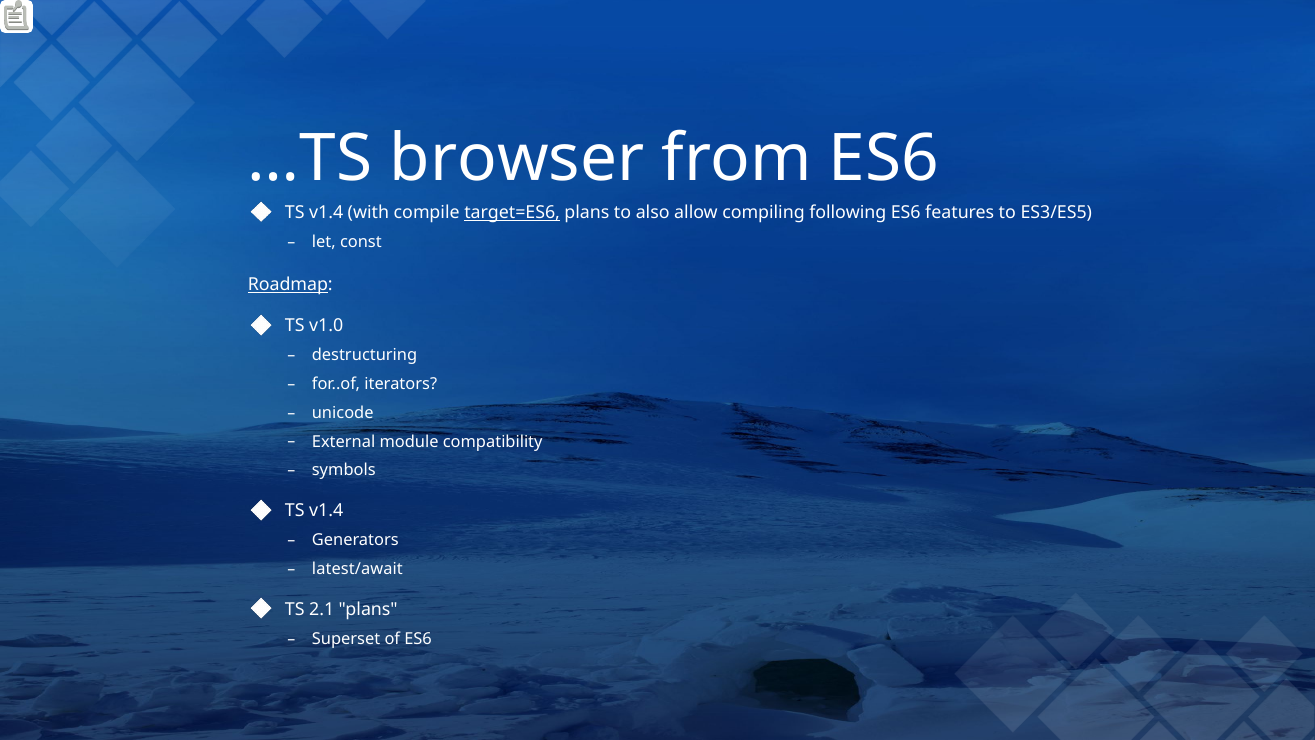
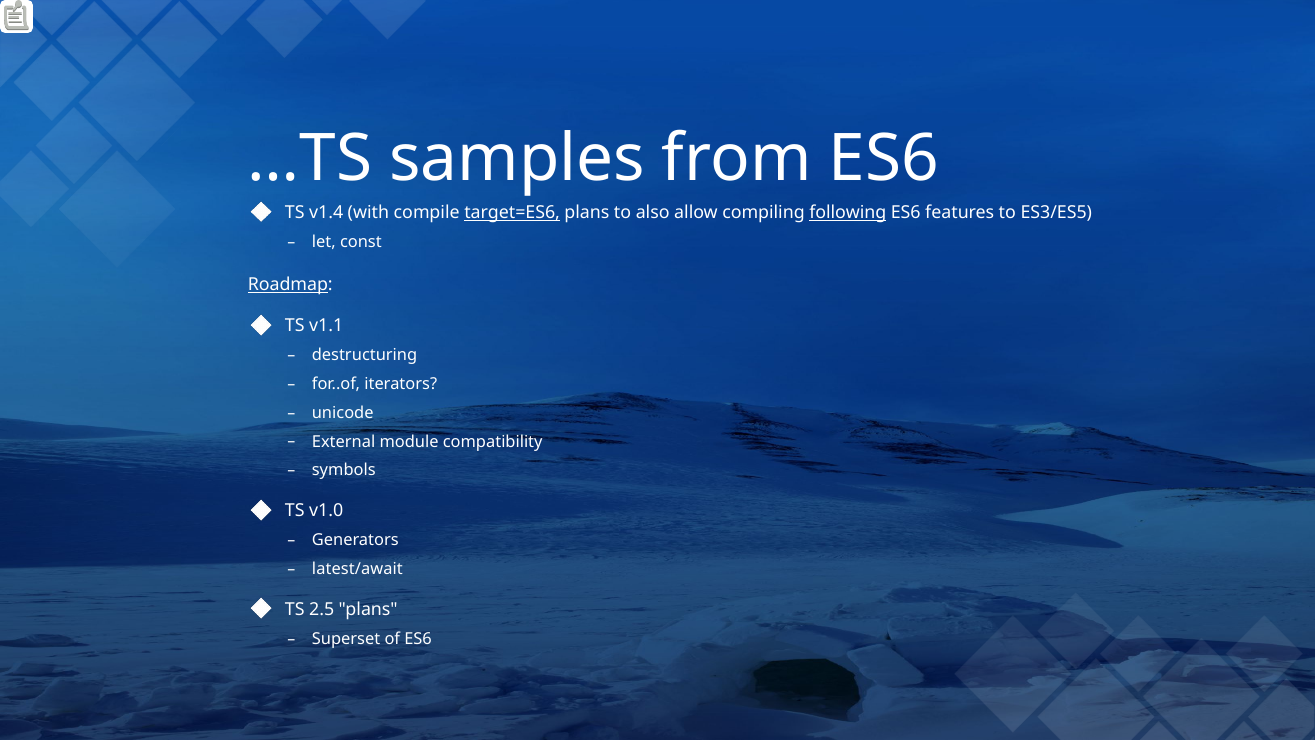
browser: browser -> samples
following underline: none -> present
v1.0: v1.0 -> v1.1
v1.4 at (326, 511): v1.4 -> v1.0
2.1: 2.1 -> 2.5
